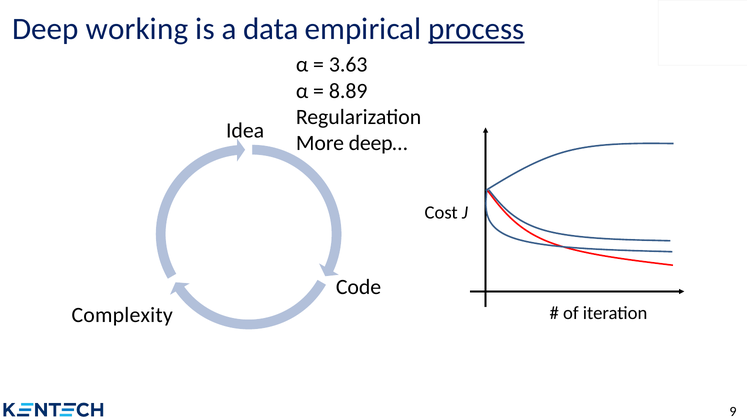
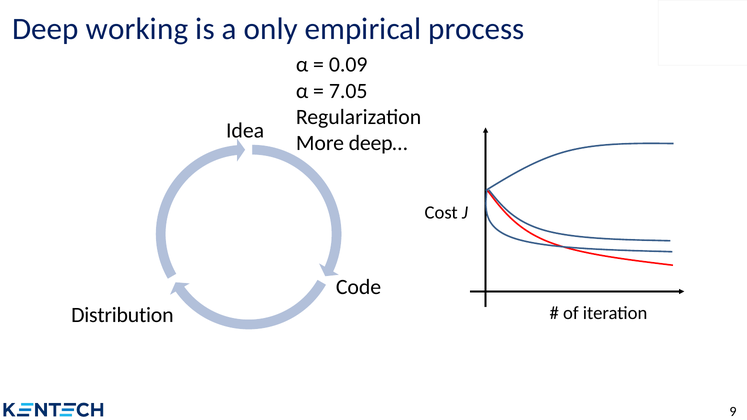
data: data -> only
process underline: present -> none
3.63: 3.63 -> 0.09
8.89: 8.89 -> 7.05
Complexity: Complexity -> Distribution
